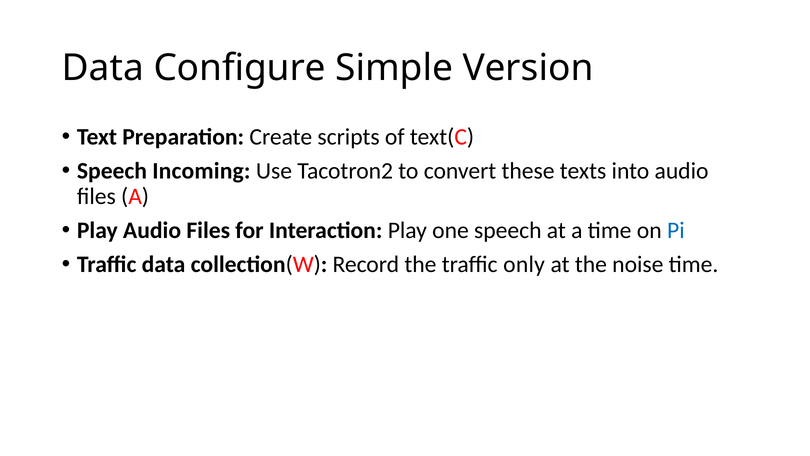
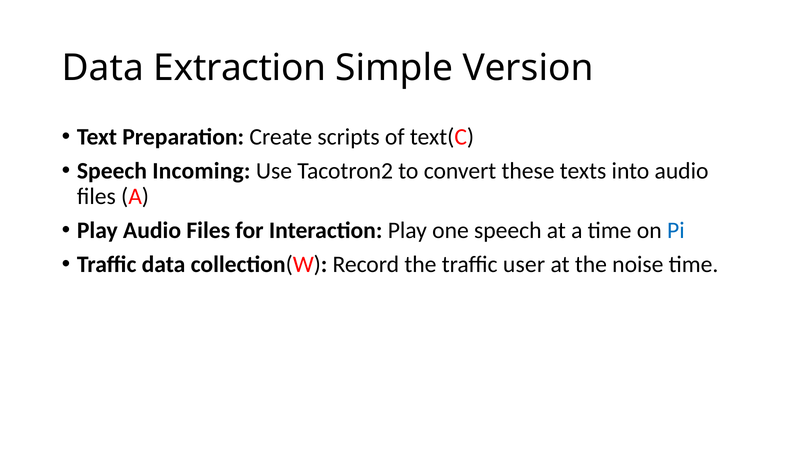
Configure: Configure -> Extraction
only: only -> user
